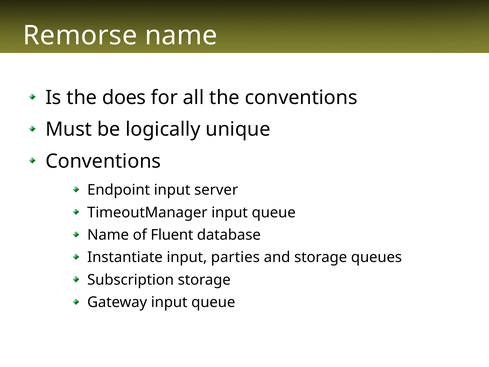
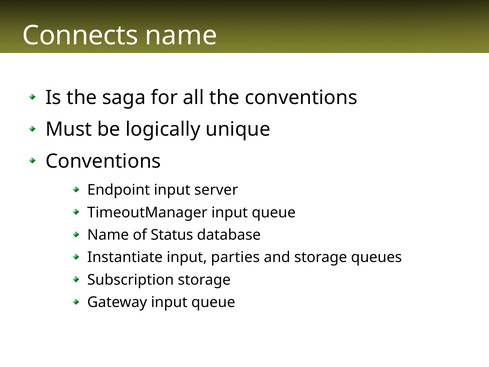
Remorse: Remorse -> Connects
does: does -> saga
Fluent: Fluent -> Status
